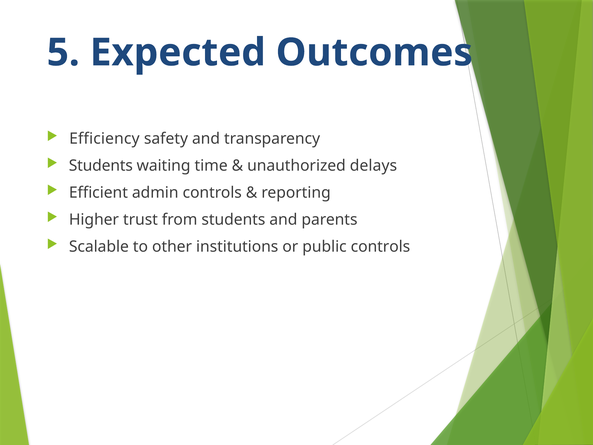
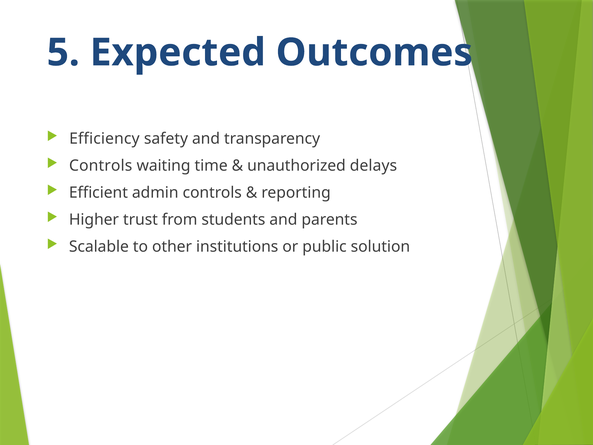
Students at (101, 166): Students -> Controls
public controls: controls -> solution
